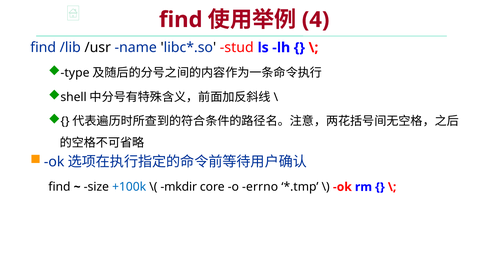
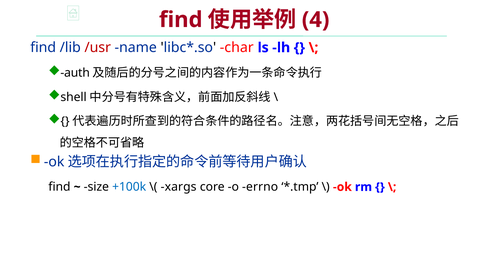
/usr colour: black -> red
stud: stud -> char
type: type -> auth
mkdir: mkdir -> xargs
